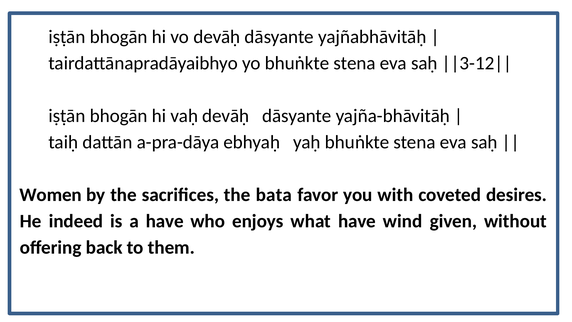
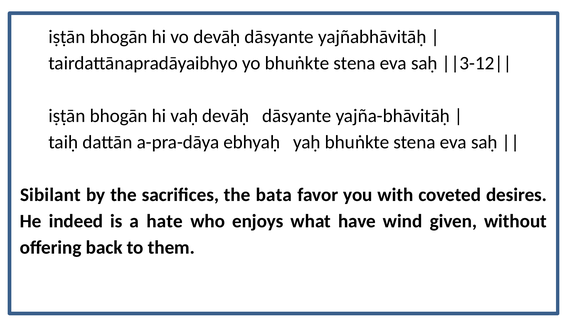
Women: Women -> Sibilant
a have: have -> hate
